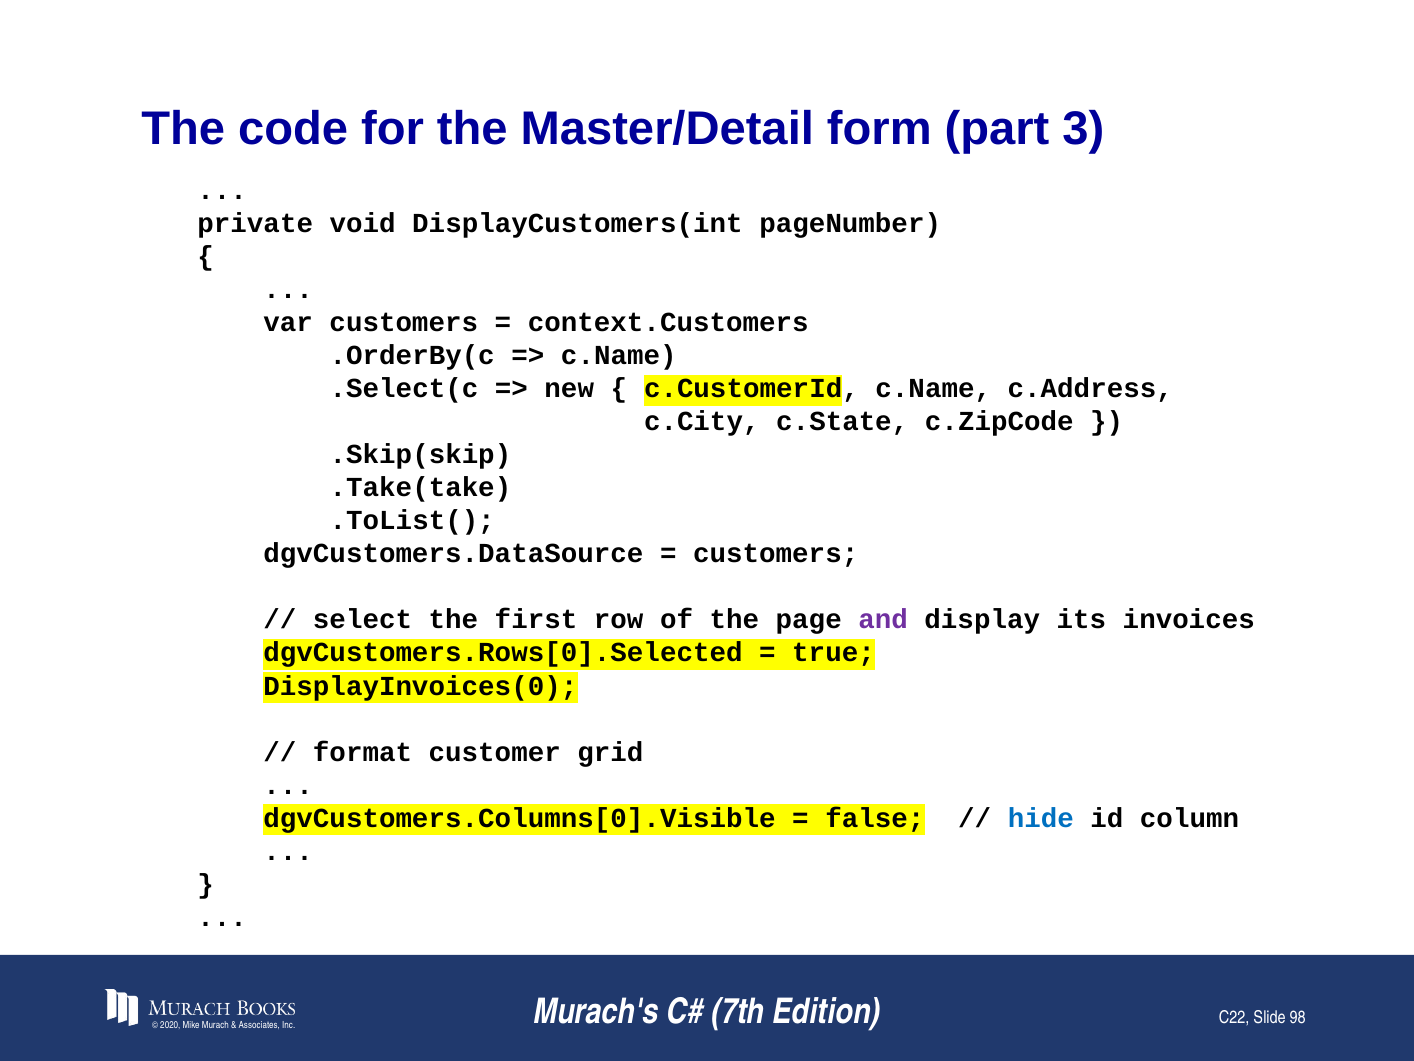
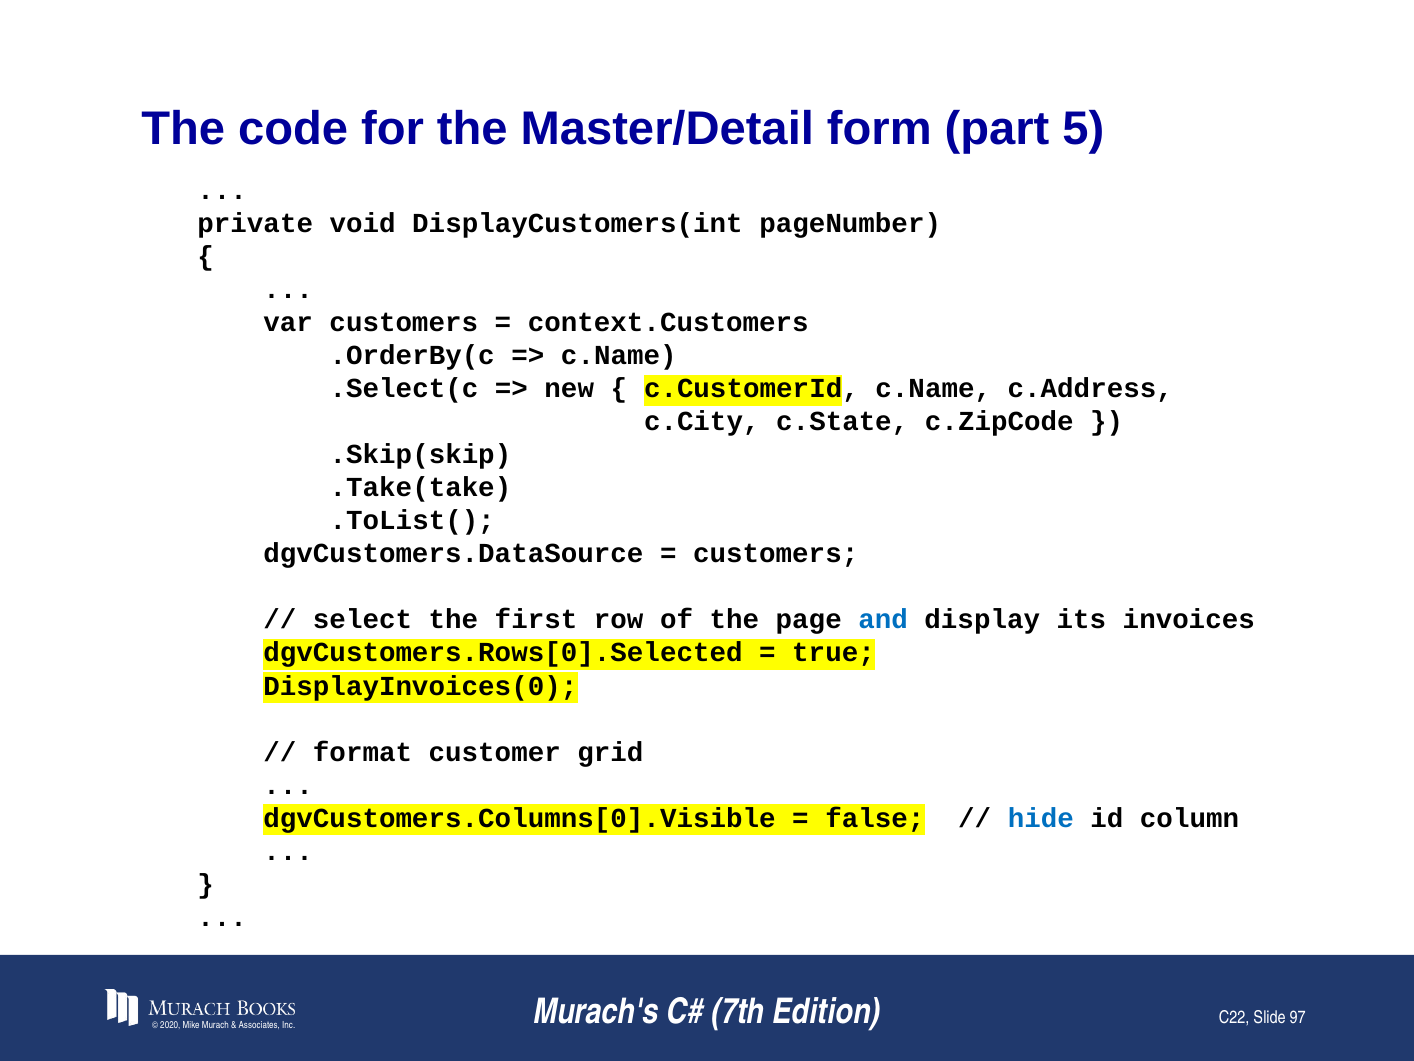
3: 3 -> 5
and colour: purple -> blue
98: 98 -> 97
